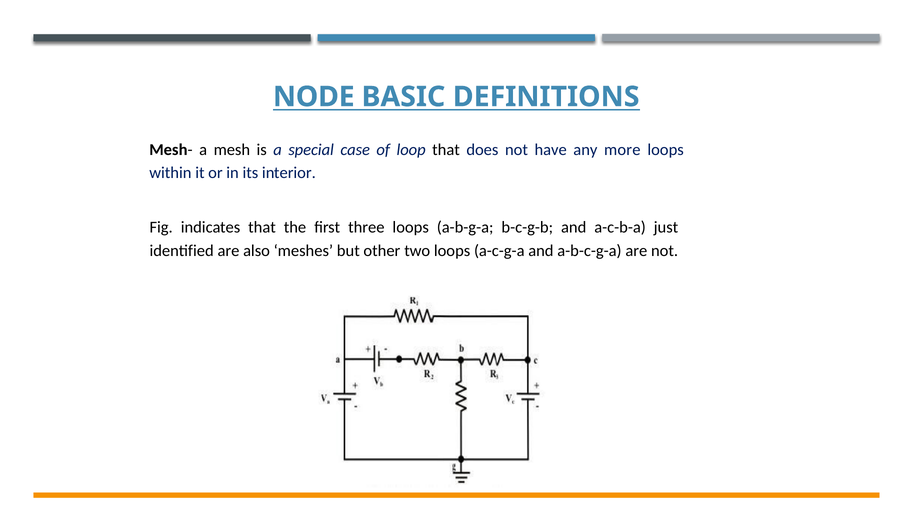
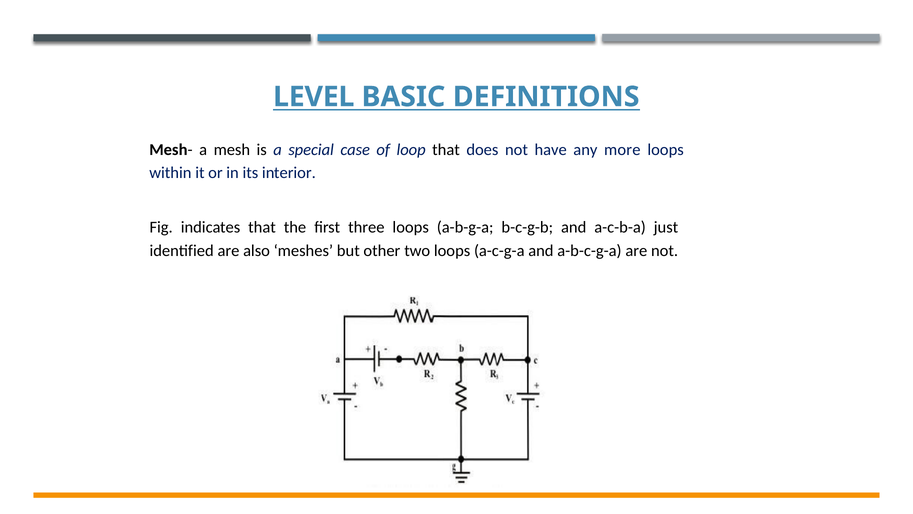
NODE: NODE -> LEVEL
